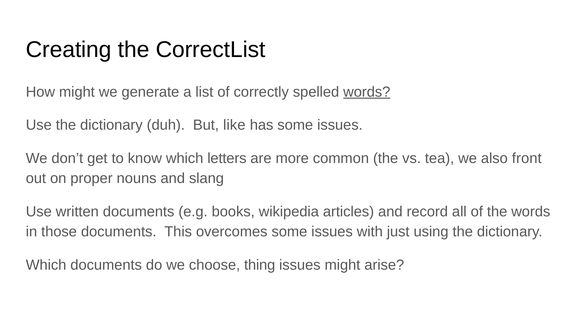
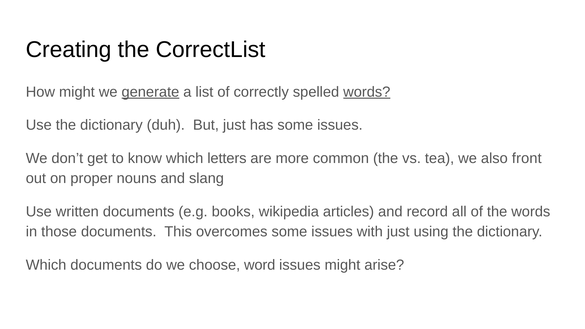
generate underline: none -> present
But like: like -> just
thing: thing -> word
